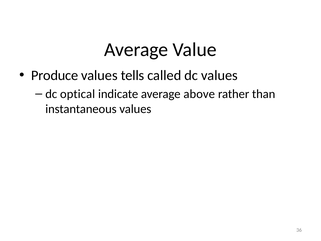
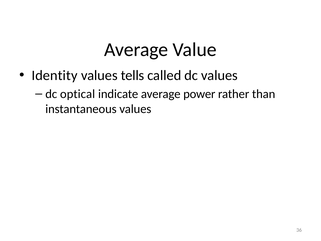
Produce: Produce -> Identity
above: above -> power
